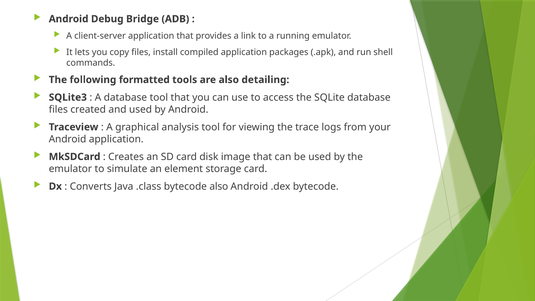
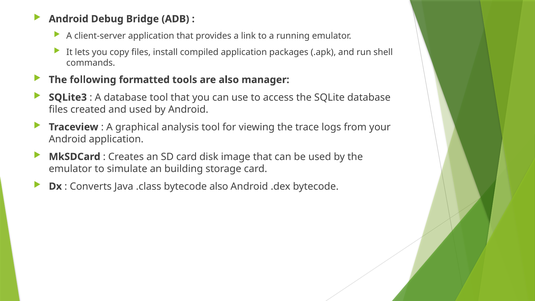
detailing: detailing -> manager
element: element -> building
